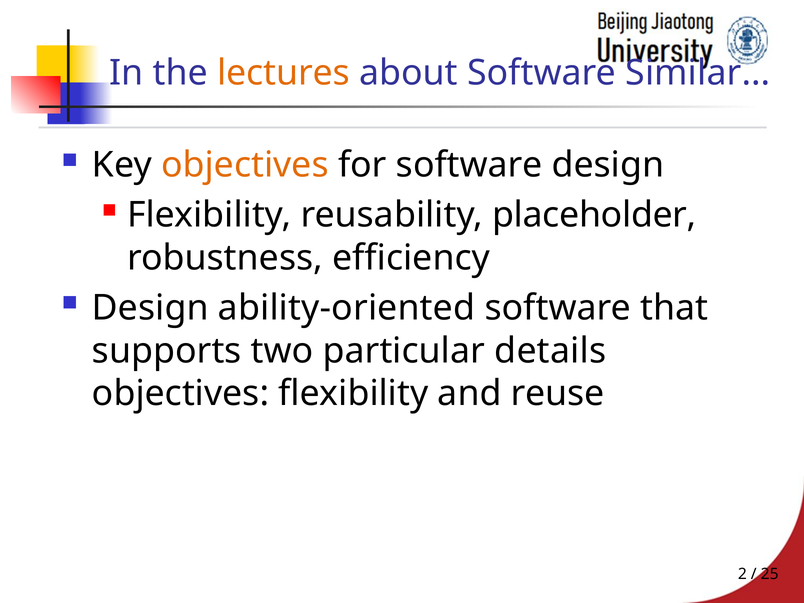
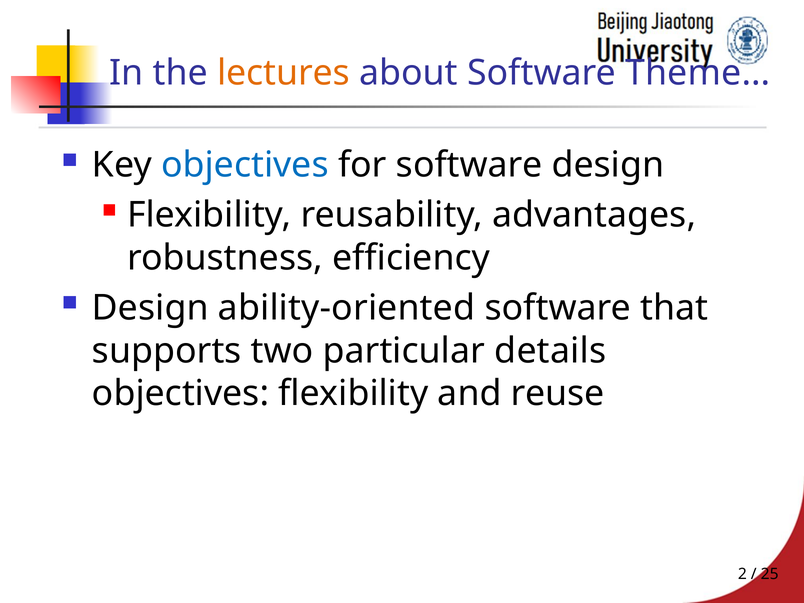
Similar: Similar -> Theme
objectives at (245, 165) colour: orange -> blue
placeholder: placeholder -> advantages
